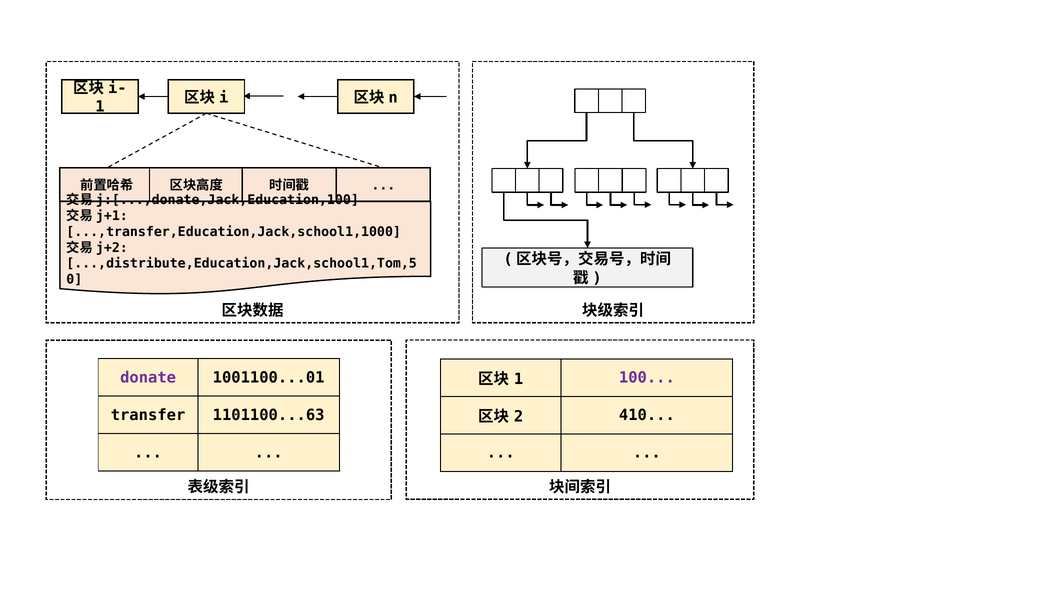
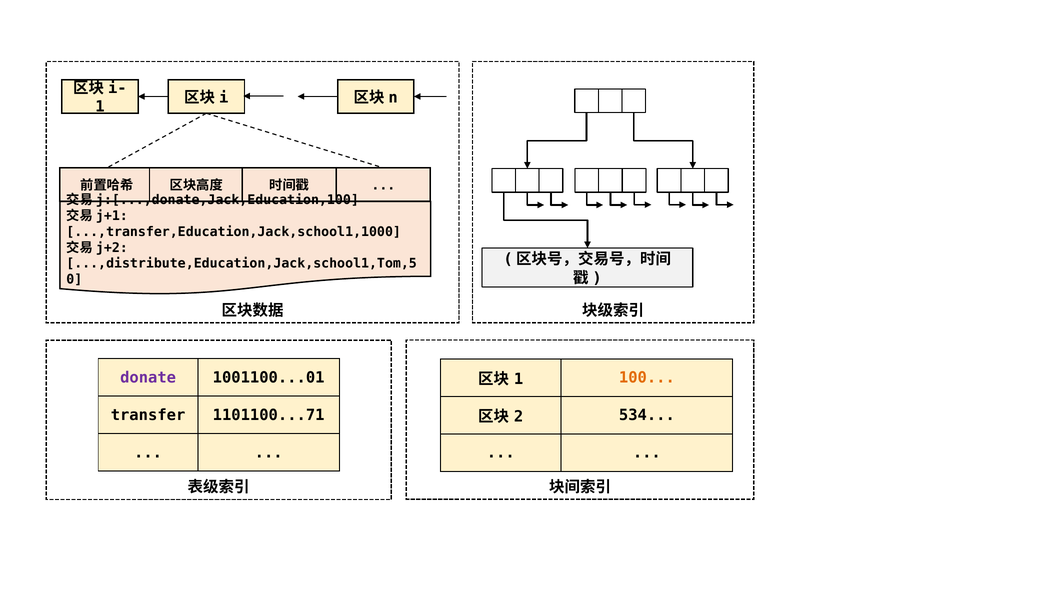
100 colour: purple -> orange
1101100...63: 1101100...63 -> 1101100...71
410: 410 -> 534
